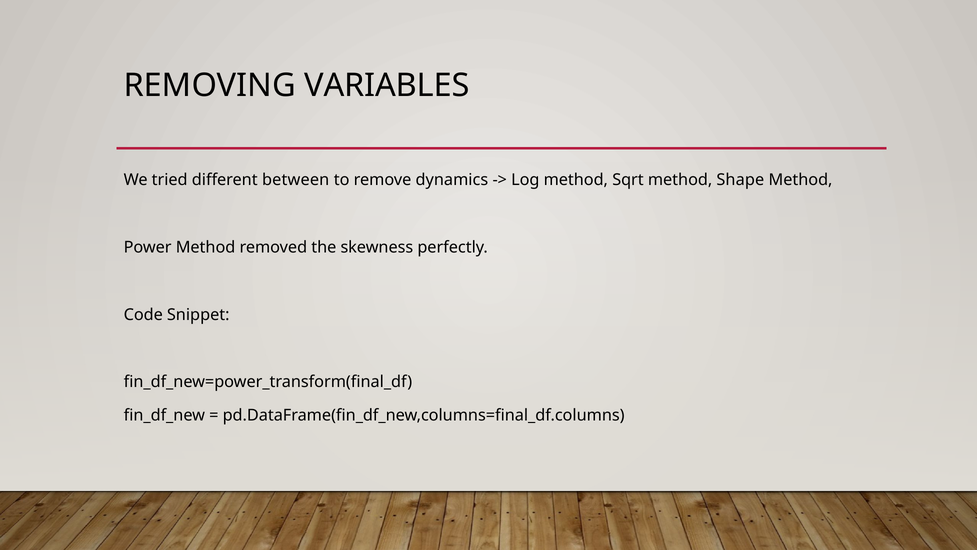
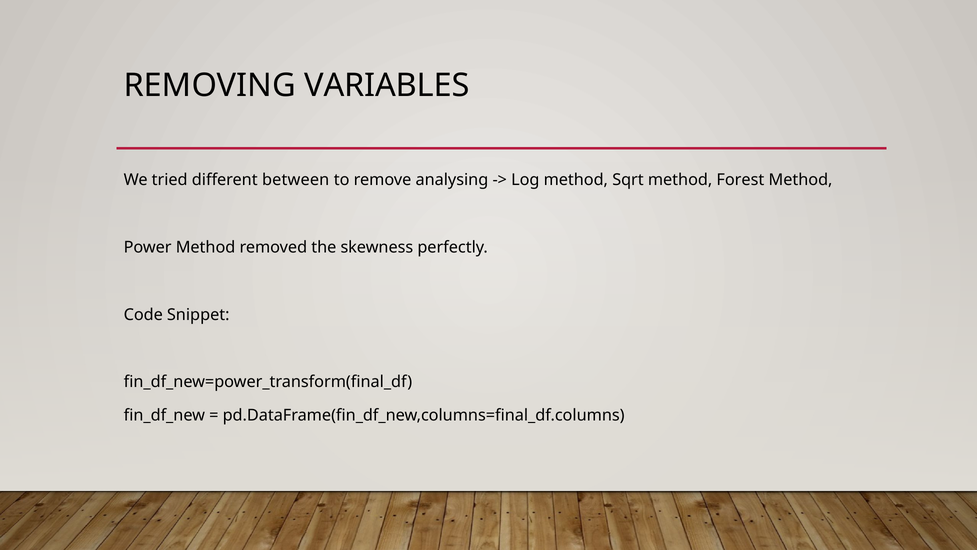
dynamics: dynamics -> analysing
Shape: Shape -> Forest
